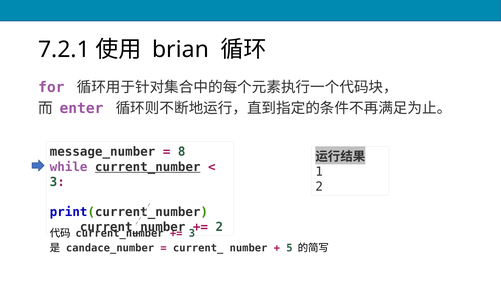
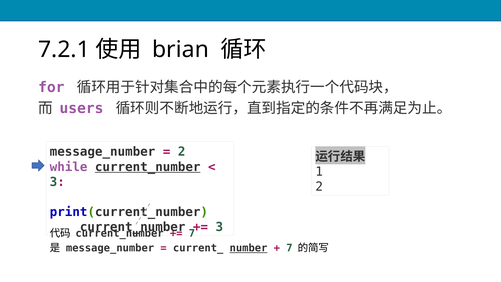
enter: enter -> users
8 at (182, 152): 8 -> 2
2 at (219, 227): 2 -> 3
3 at (192, 233): 3 -> 7
candace_number at (110, 248): candace_number -> message_number
number underline: none -> present
5 at (289, 248): 5 -> 7
